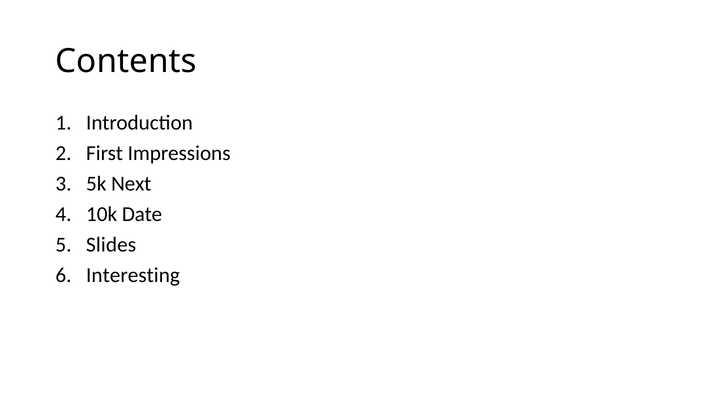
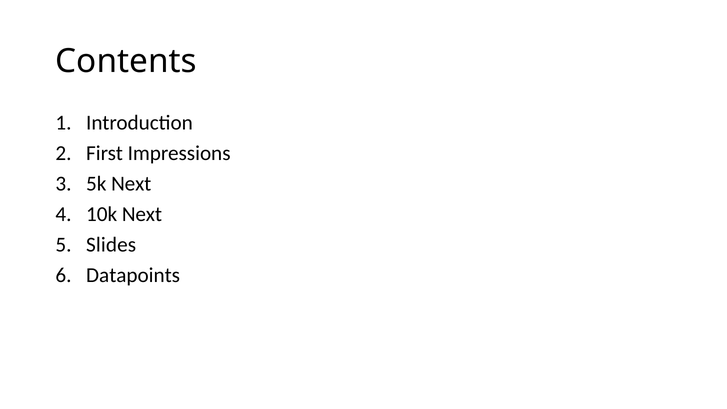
10k Date: Date -> Next
Interesting: Interesting -> Datapoints
